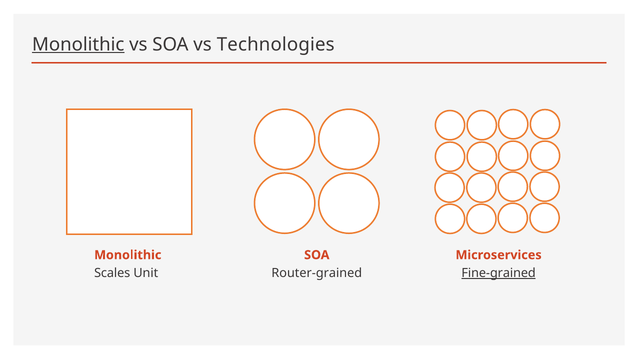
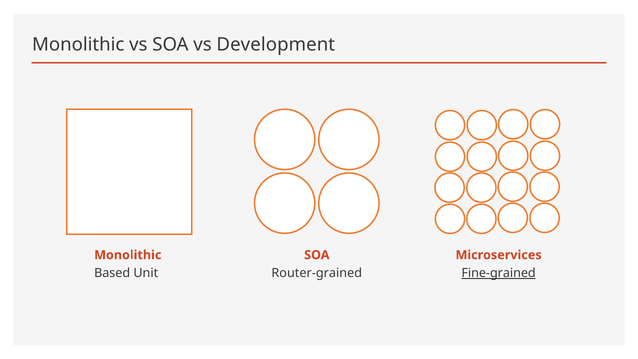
Monolithic at (78, 45) underline: present -> none
Technologies: Technologies -> Development
Scales: Scales -> Based
